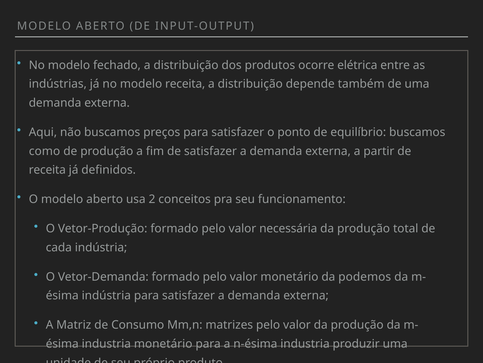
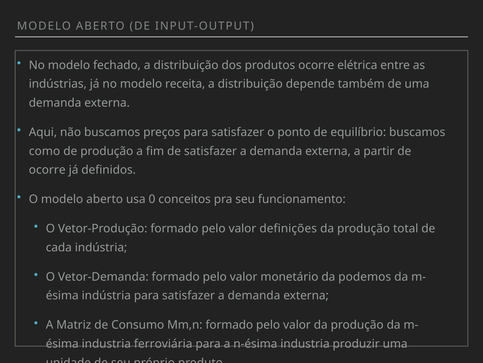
receita at (47, 170): receita -> ocorre
2: 2 -> 0
necessária: necessária -> definições
Mm,n matrizes: matrizes -> formado
industria monetário: monetário -> ferroviária
